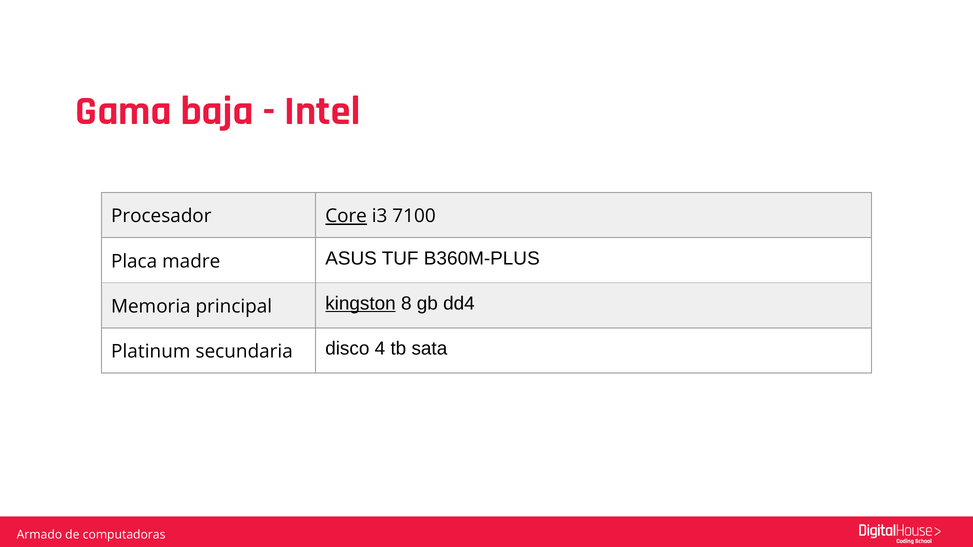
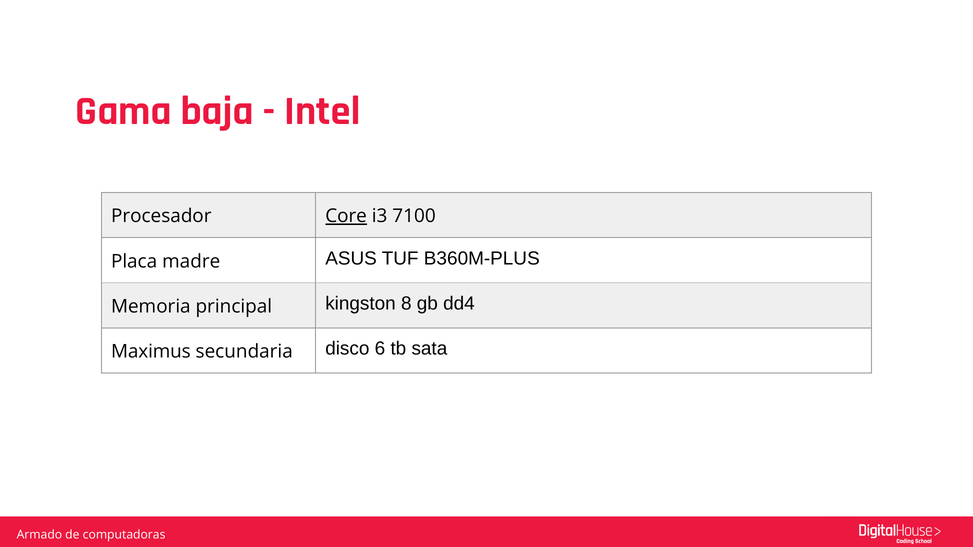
kingston underline: present -> none
Platinum: Platinum -> Maximus
4: 4 -> 6
